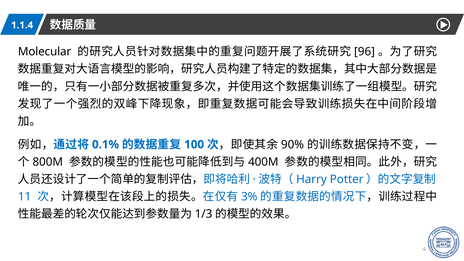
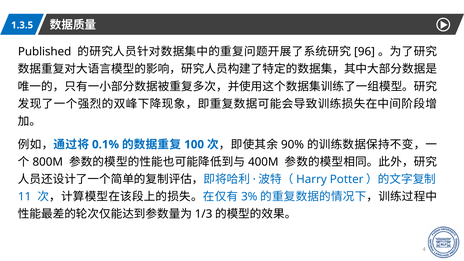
1.1.4: 1.1.4 -> 1.3.5
Molecular: Molecular -> Published
